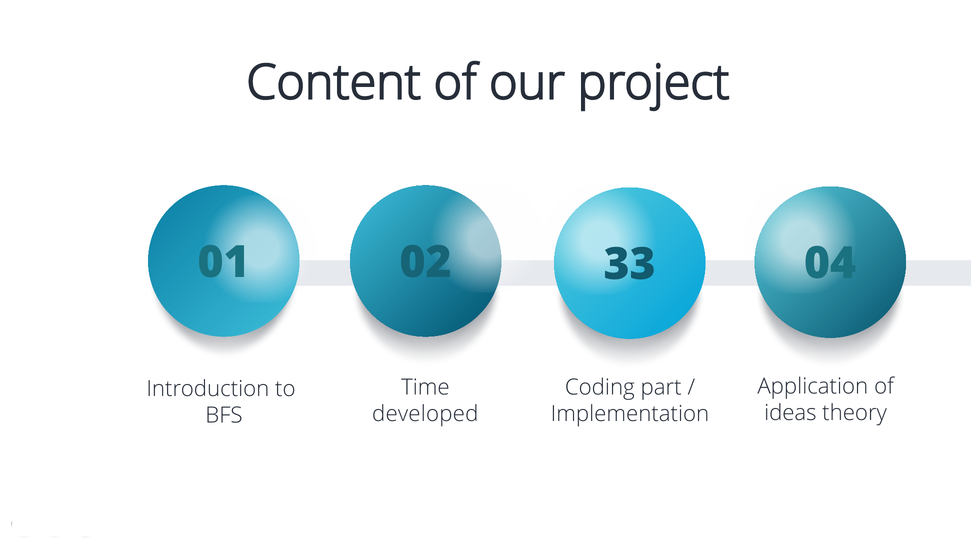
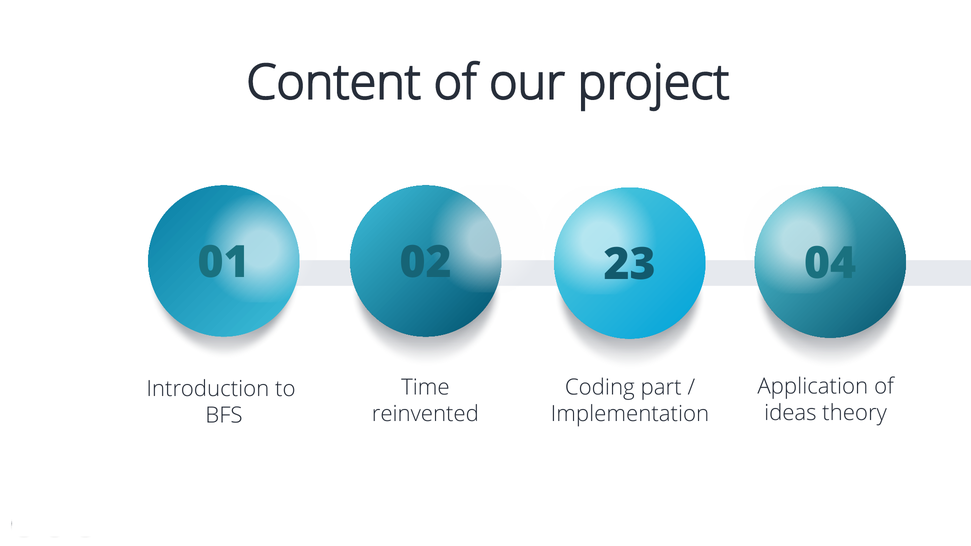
33: 33 -> 23
developed: developed -> reinvented
